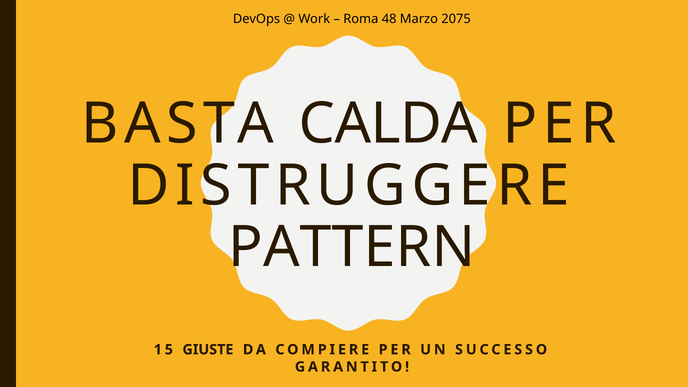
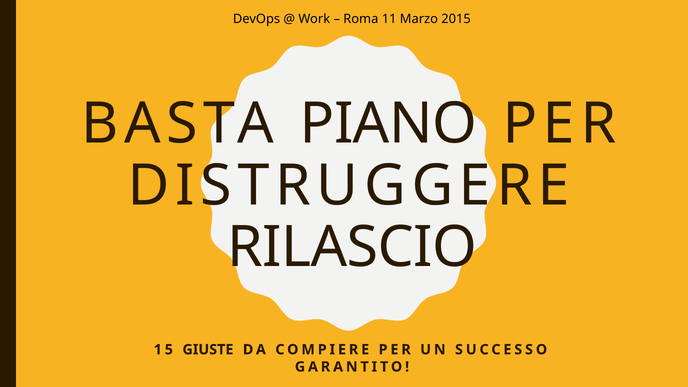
48: 48 -> 11
2075: 2075 -> 2015
CALDA: CALDA -> PIANO
PATTERN: PATTERN -> RILASCIO
